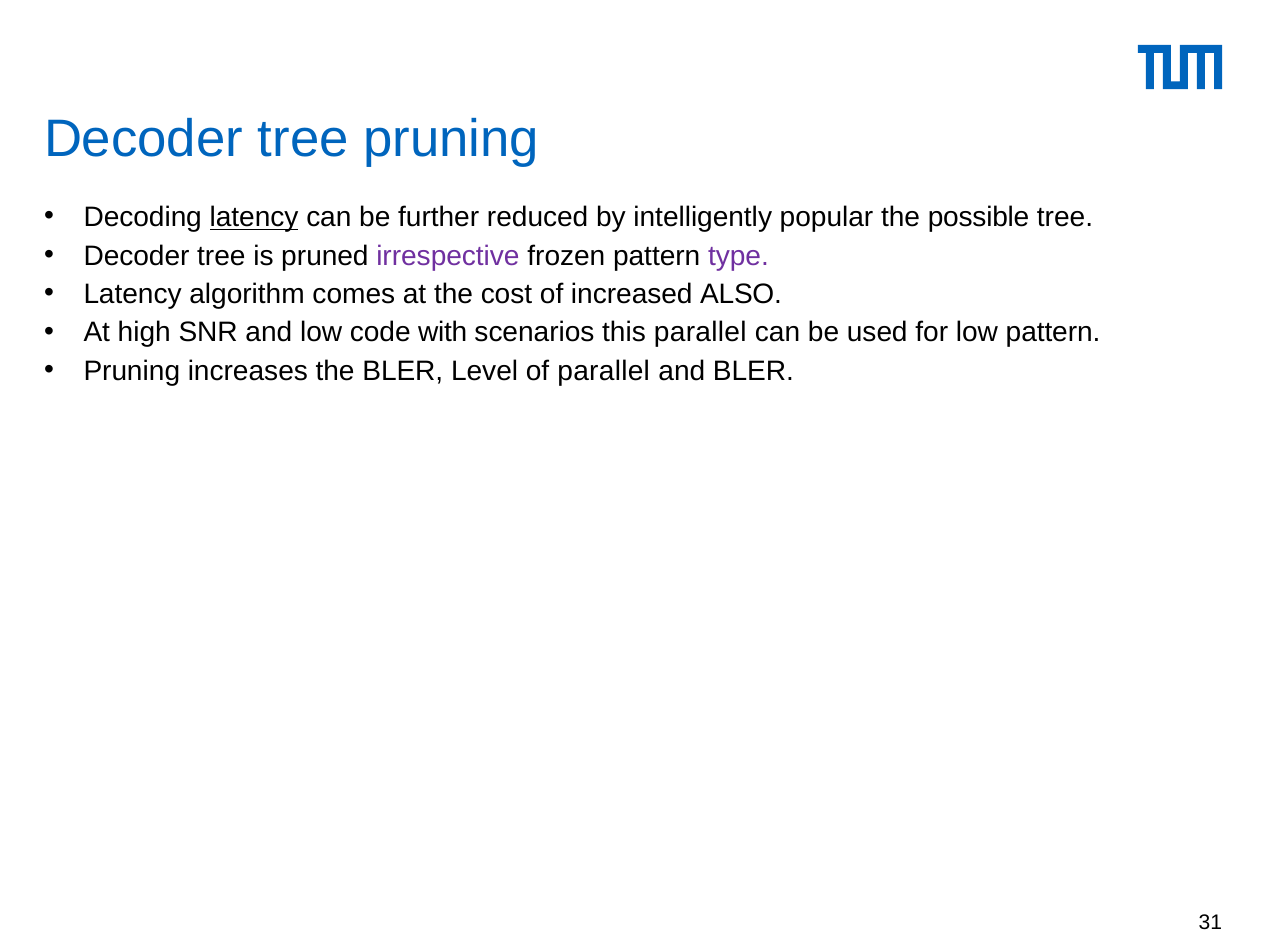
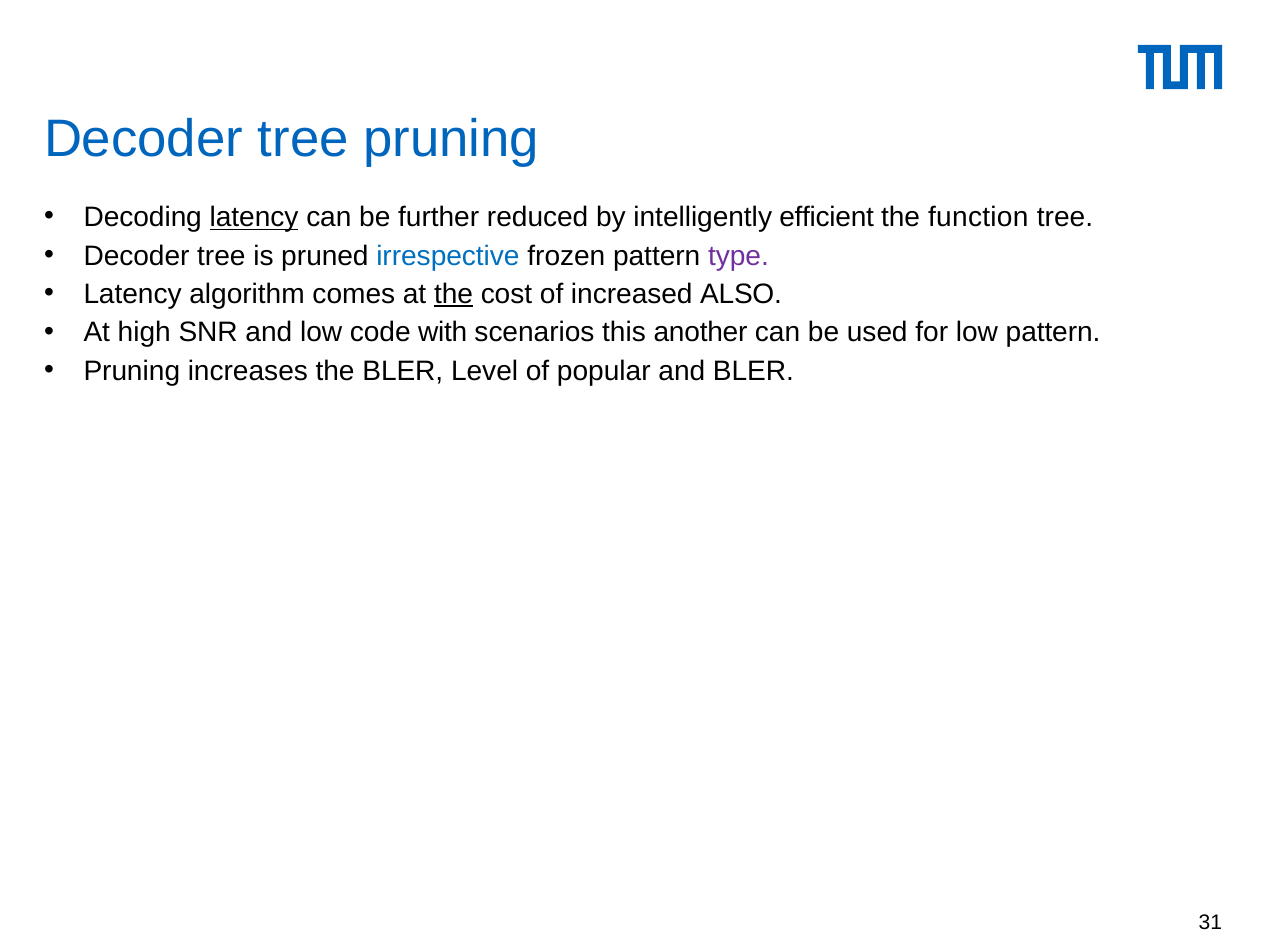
popular: popular -> efficient
possible: possible -> function
irrespective colour: purple -> blue
the at (454, 294) underline: none -> present
this parallel: parallel -> another
of parallel: parallel -> popular
